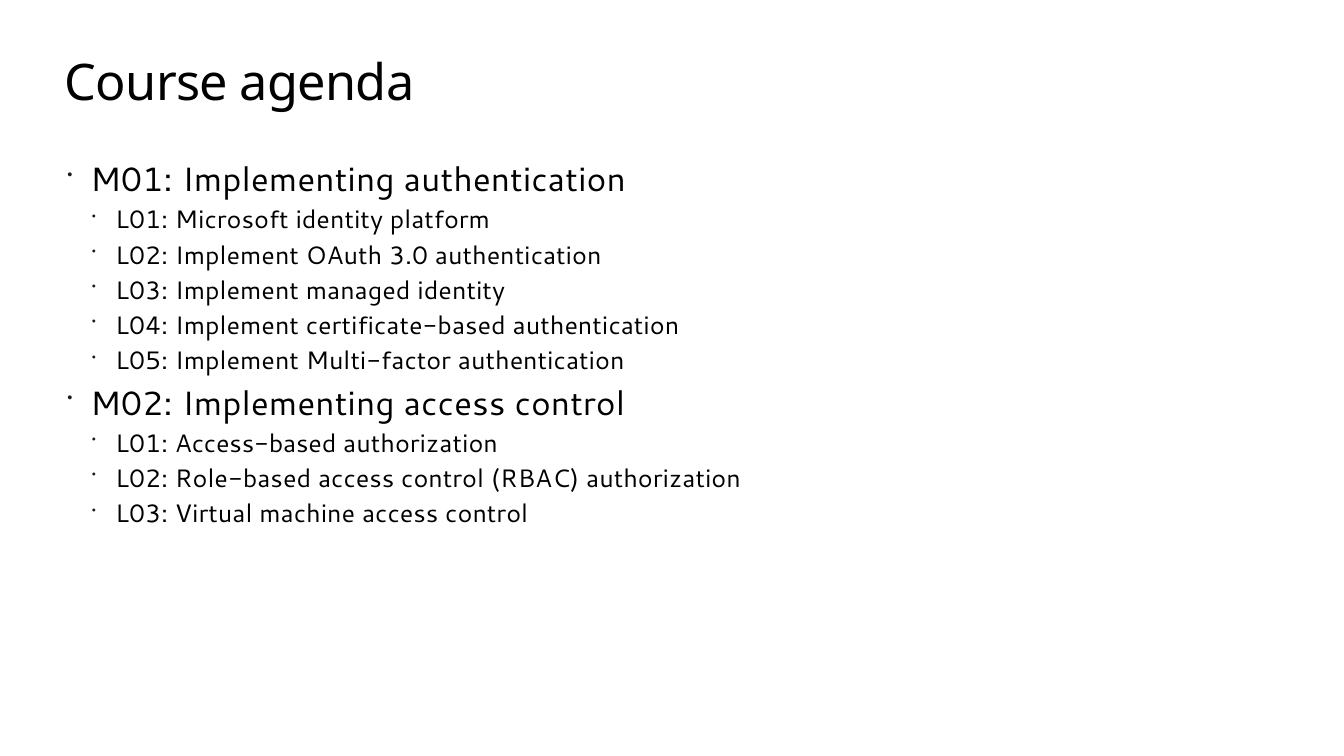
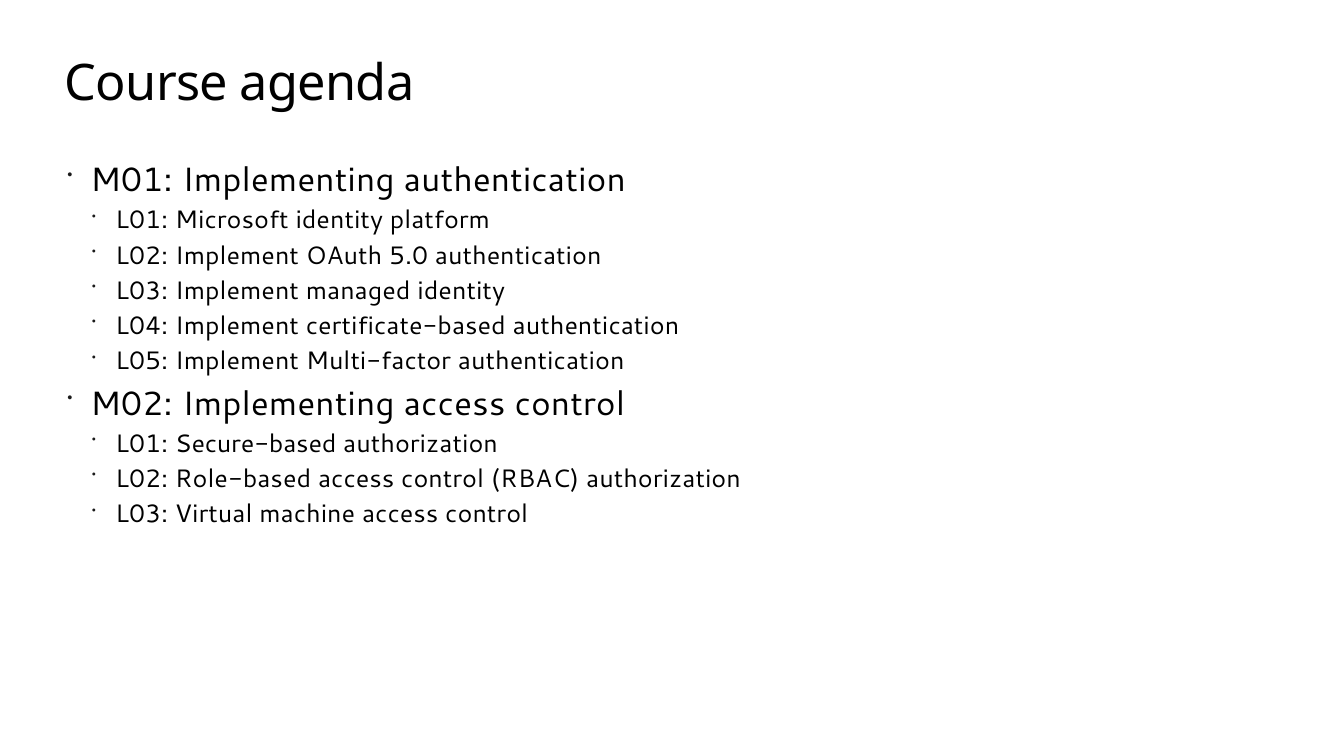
3.0: 3.0 -> 5.0
Access-based: Access-based -> Secure-based
